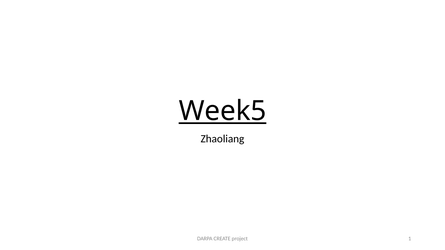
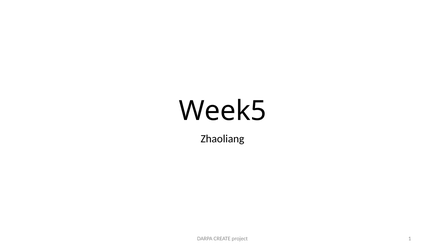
Week5 underline: present -> none
